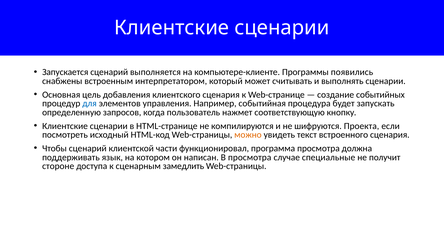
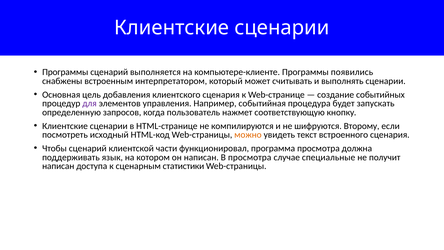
Запускается at (65, 72): Запускается -> Программы
для colour: blue -> purple
Проекта: Проекта -> Второму
стороне at (58, 166): стороне -> написан
замедлить: замедлить -> статистики
